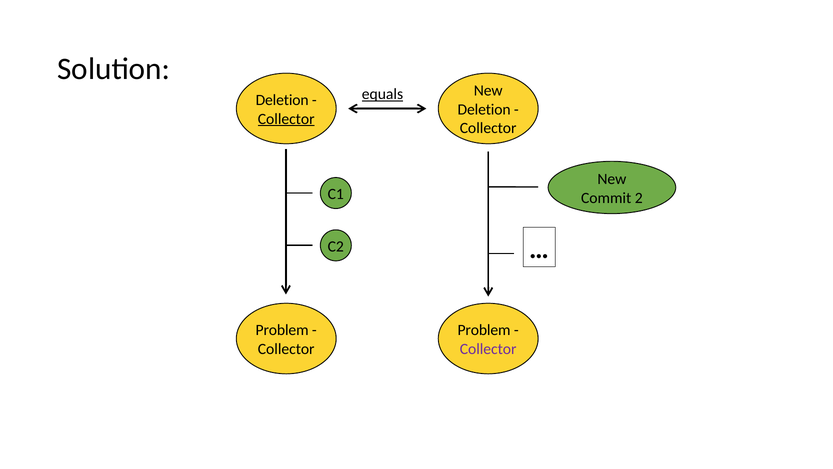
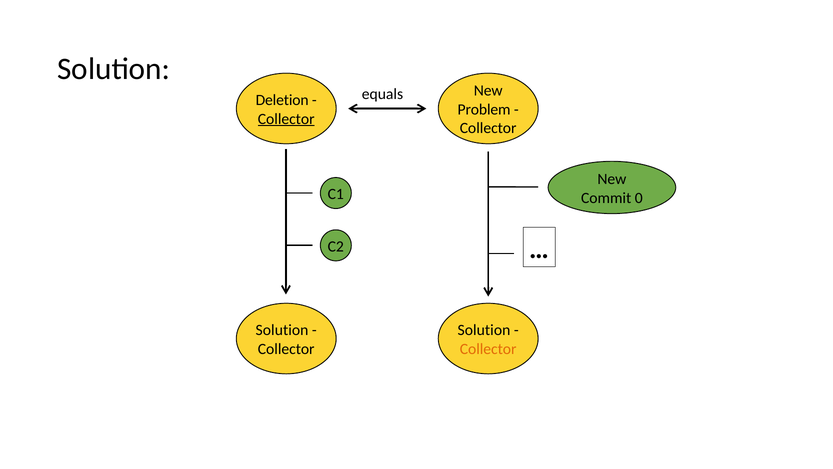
equals underline: present -> none
Deletion at (484, 109): Deletion -> Problem
2: 2 -> 0
Problem at (282, 330): Problem -> Solution
Problem at (484, 330): Problem -> Solution
Collector at (488, 349) colour: purple -> orange
